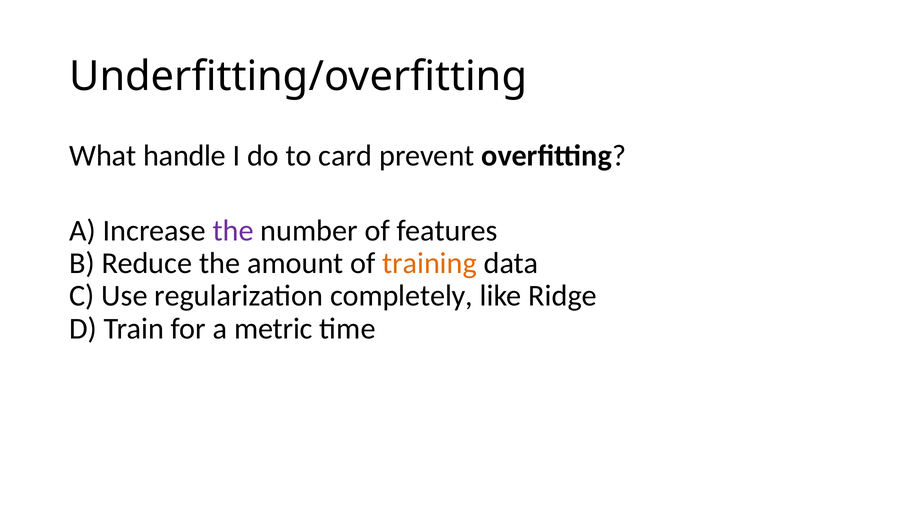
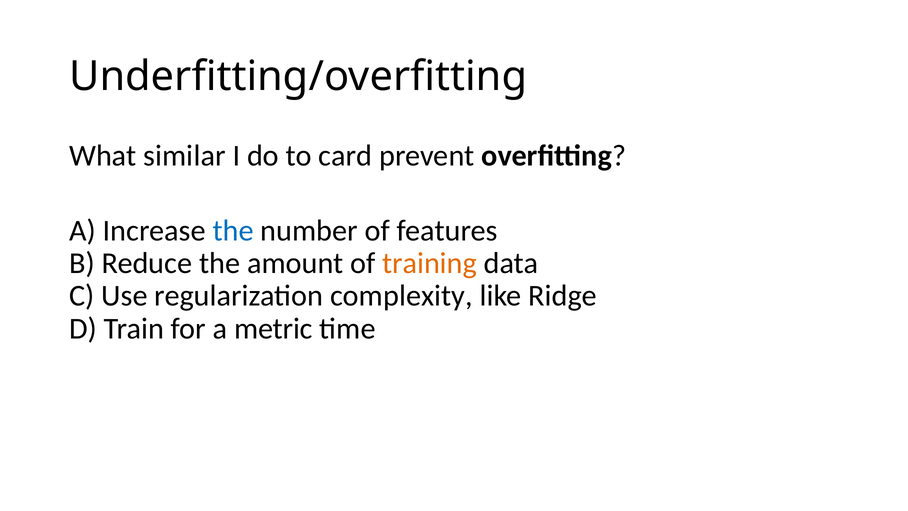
handle: handle -> similar
the at (233, 230) colour: purple -> blue
completely: completely -> complexity
